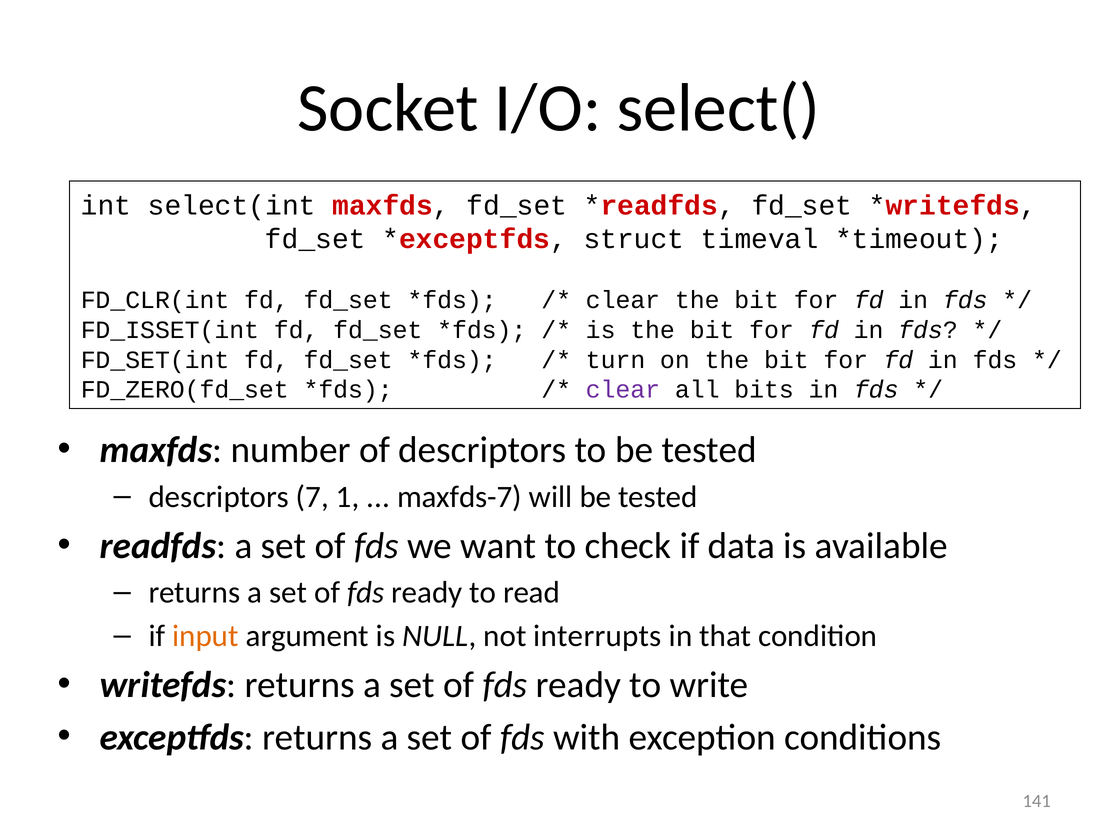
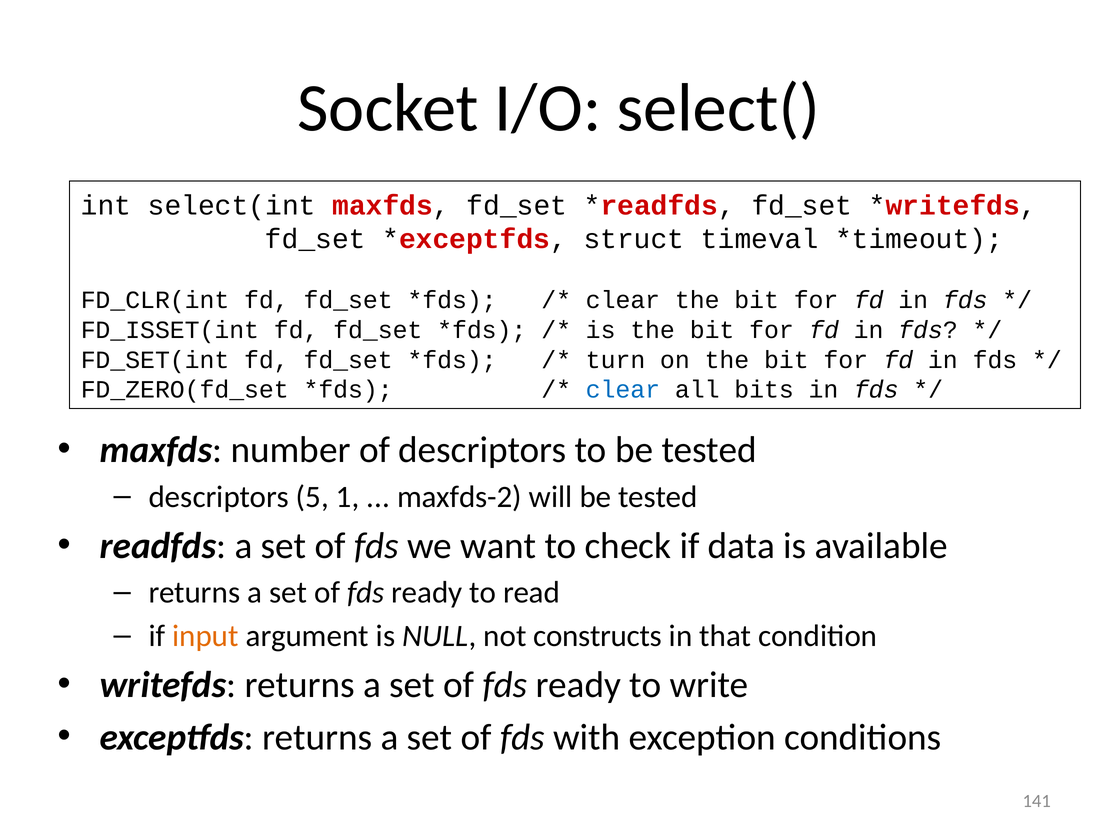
clear at (623, 389) colour: purple -> blue
7: 7 -> 5
maxfds-7: maxfds-7 -> maxfds-2
interrupts: interrupts -> constructs
